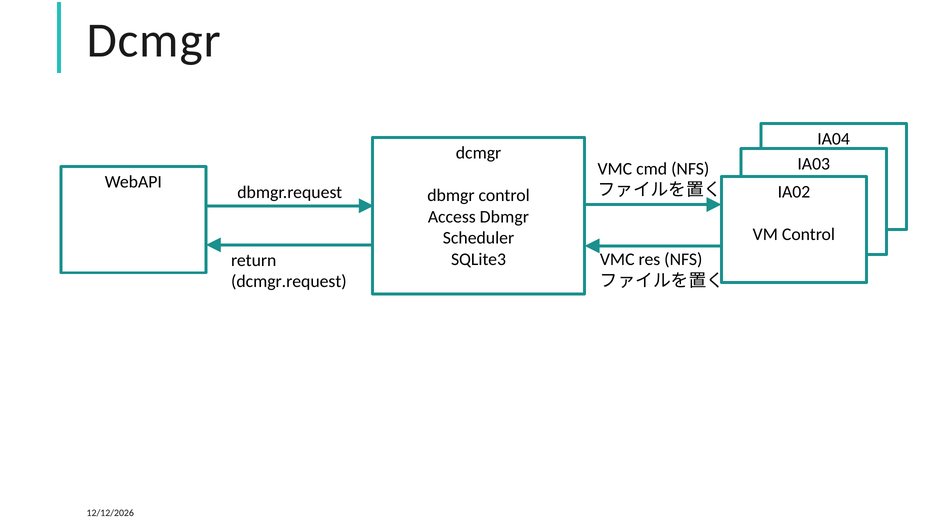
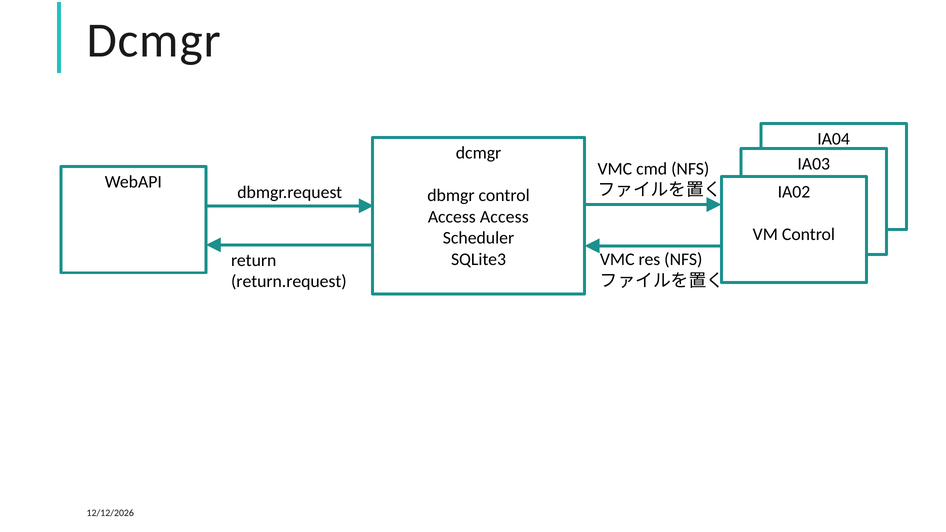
Access Dbmgr: Dbmgr -> Access
dcmgr.request: dcmgr.request -> return.request
